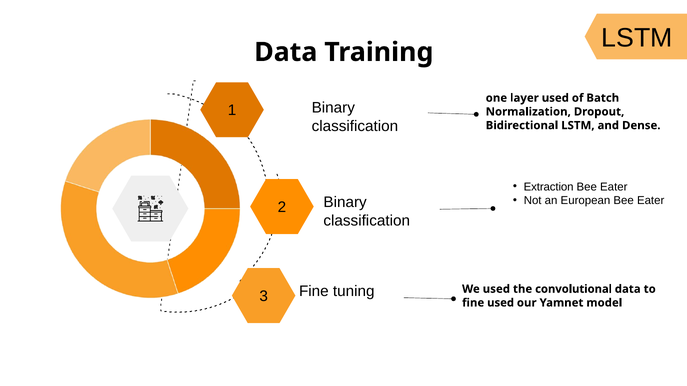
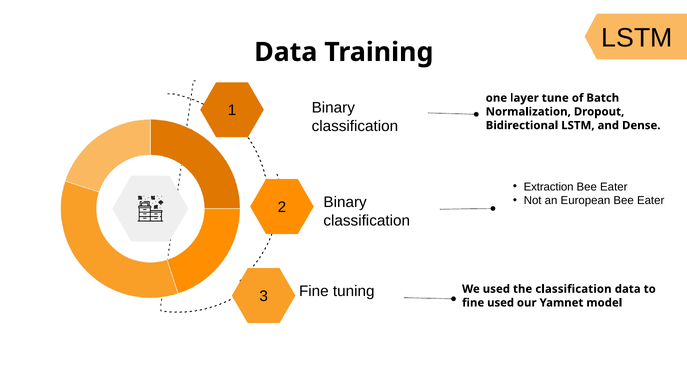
layer used: used -> tune
the convolutional: convolutional -> classification
